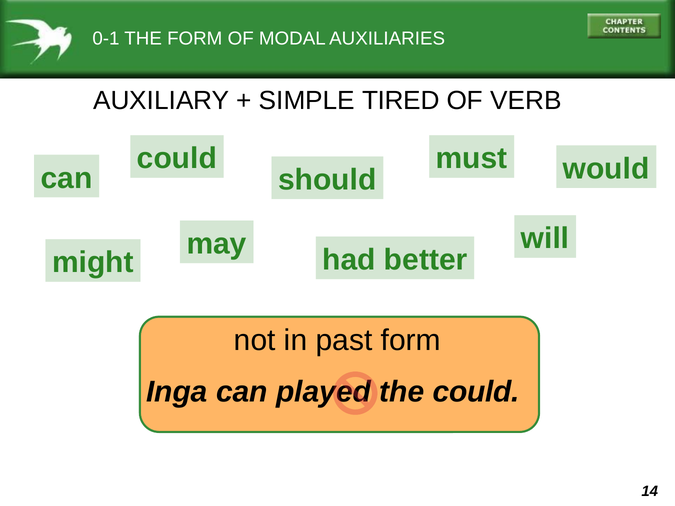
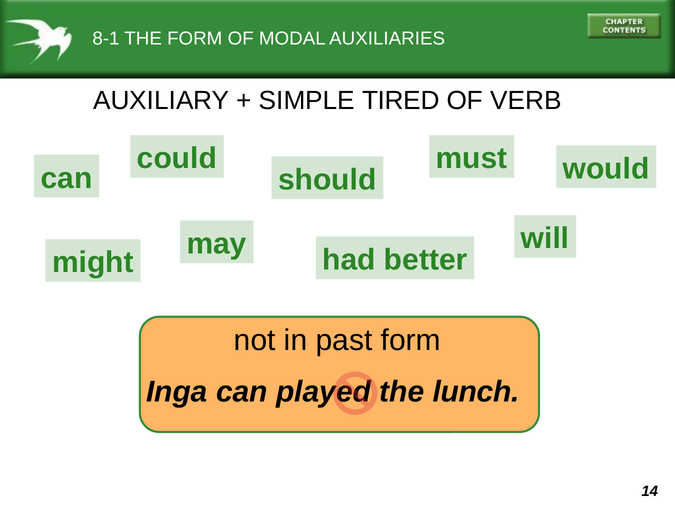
0-1: 0-1 -> 8-1
the could: could -> lunch
